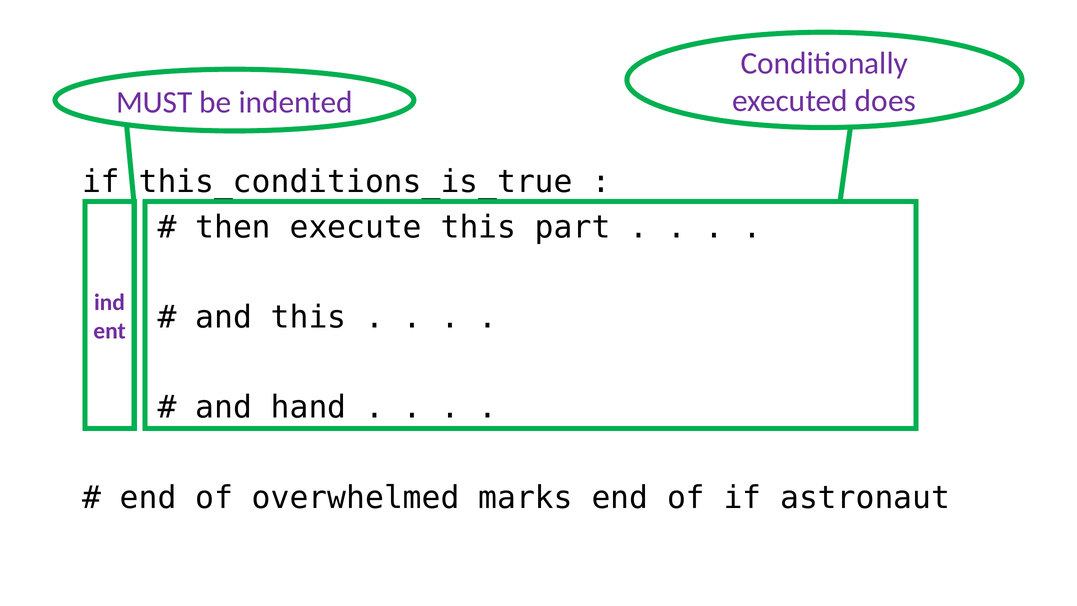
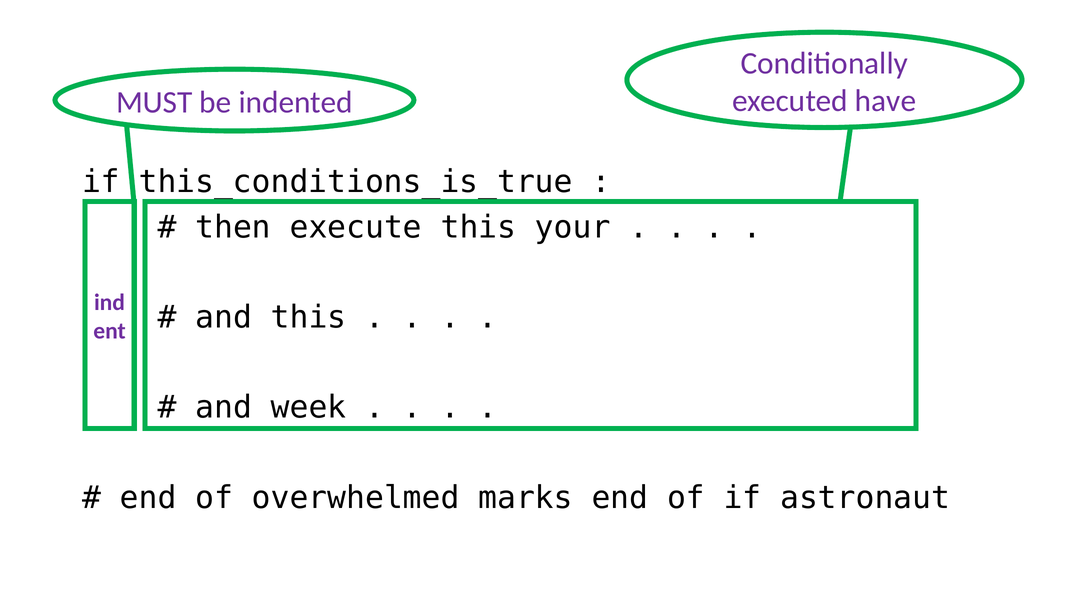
does: does -> have
part: part -> your
hand: hand -> week
